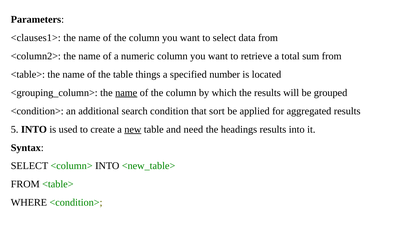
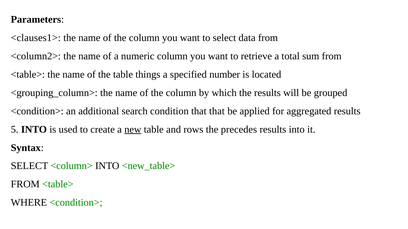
name at (126, 93) underline: present -> none
that sort: sort -> that
need: need -> rows
headings: headings -> precedes
